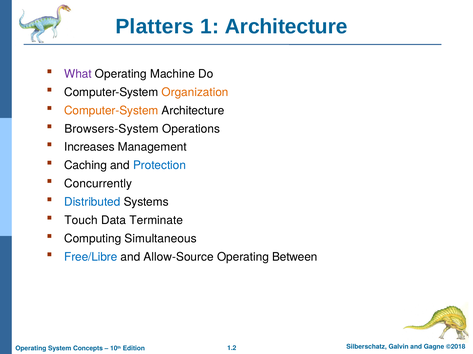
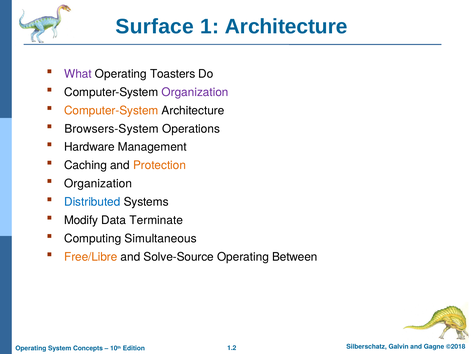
Platters: Platters -> Surface
Machine: Machine -> Toasters
Organization at (195, 92) colour: orange -> purple
Increases: Increases -> Hardware
Protection colour: blue -> orange
Concurrently at (98, 184): Concurrently -> Organization
Touch: Touch -> Modify
Free/Libre colour: blue -> orange
Allow-Source: Allow-Source -> Solve-Source
